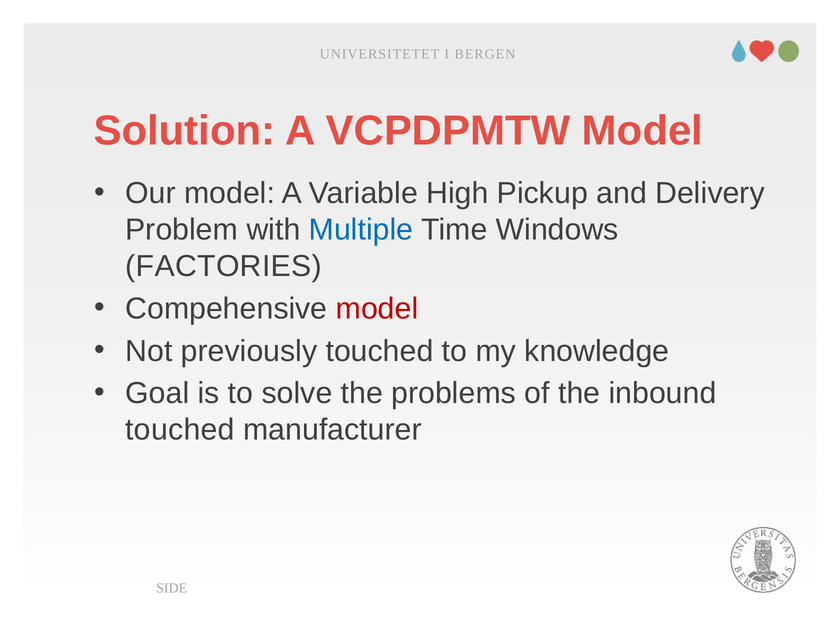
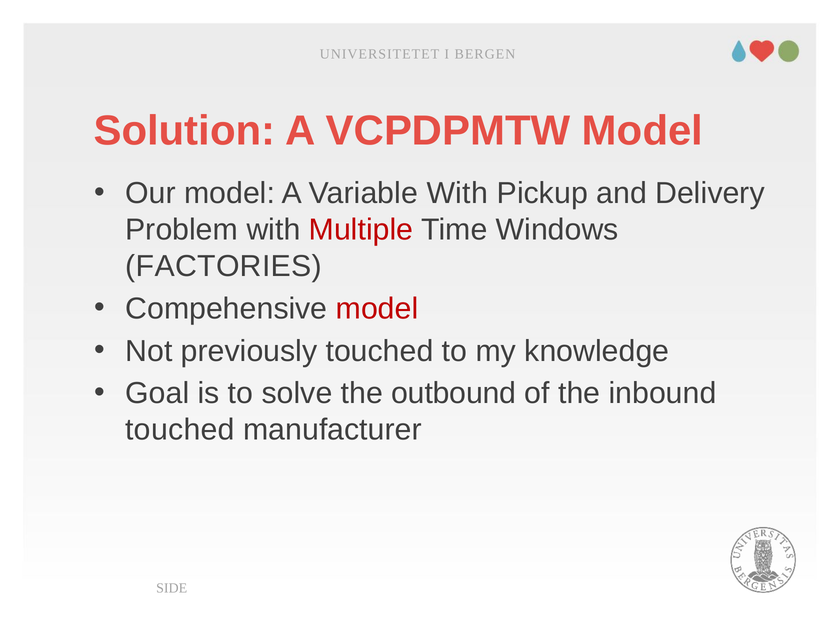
Variable High: High -> With
Multiple colour: blue -> red
problems: problems -> outbound
